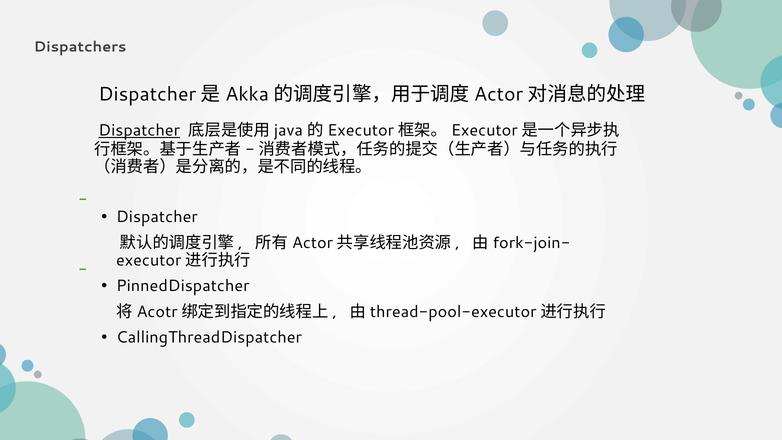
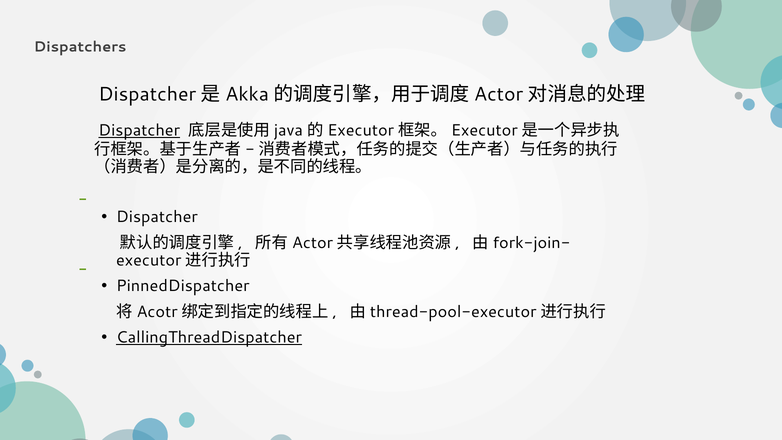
CallingThreadDispatcher underline: none -> present
